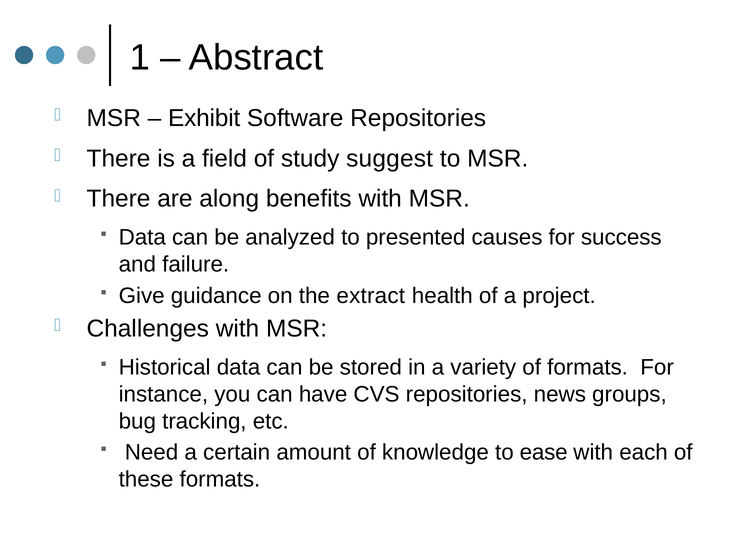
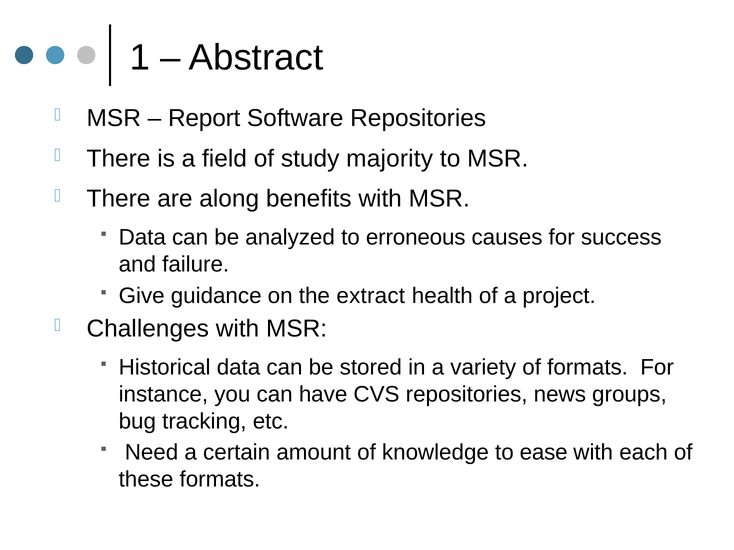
Exhibit: Exhibit -> Report
suggest: suggest -> majority
presented: presented -> erroneous
